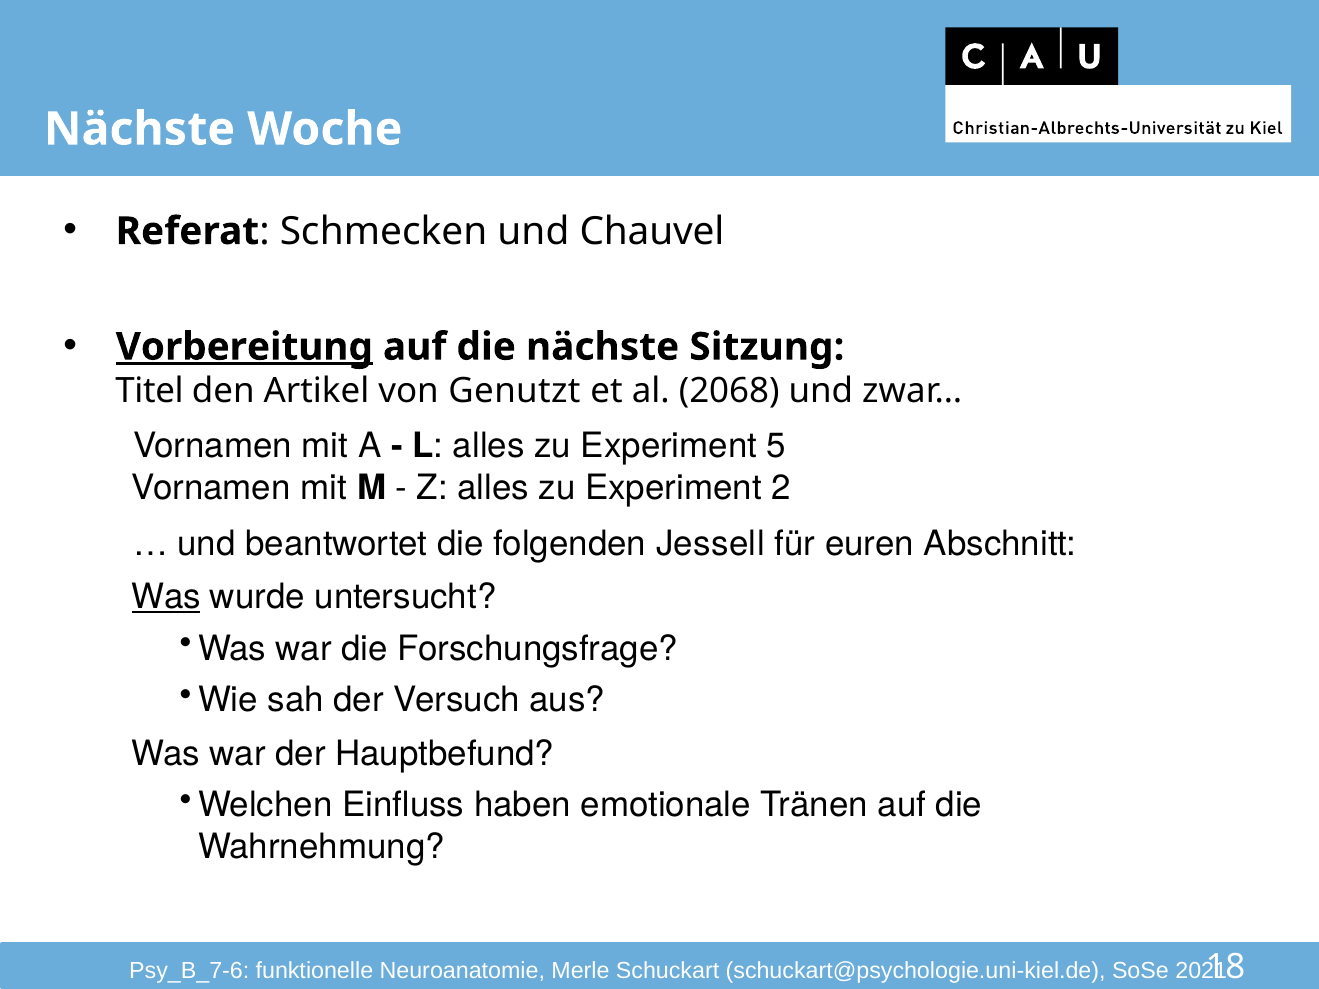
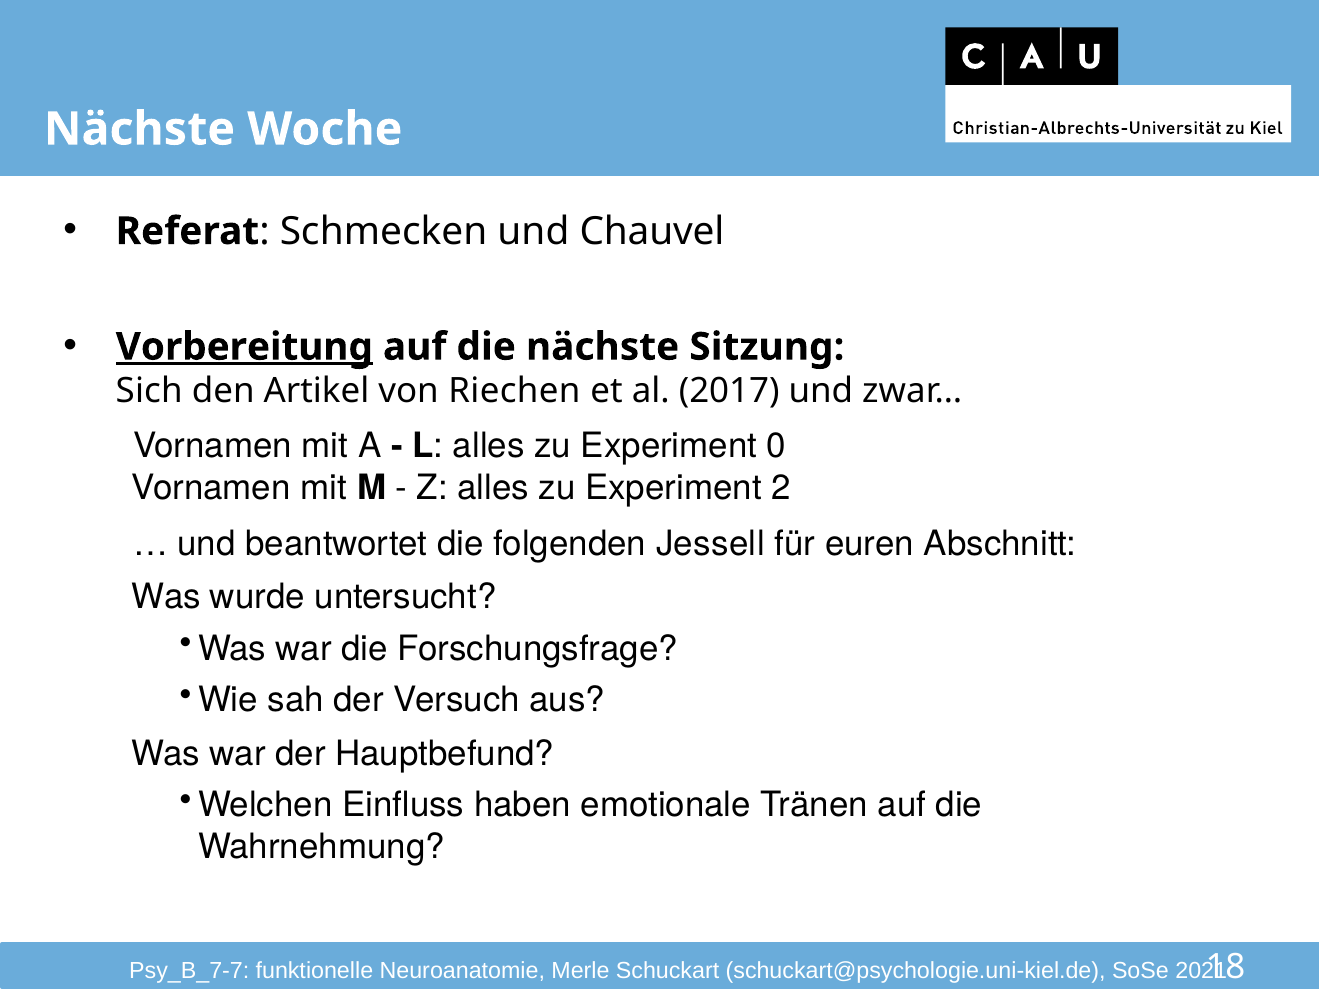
Titel: Titel -> Sich
Genutzt: Genutzt -> Riechen
2068: 2068 -> 2017
5: 5 -> 0
Was at (166, 597) underline: present -> none
Psy_B_7-6: Psy_B_7-6 -> Psy_B_7-7
